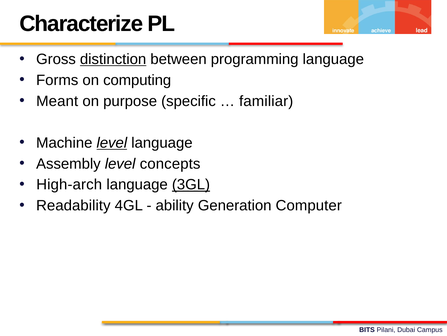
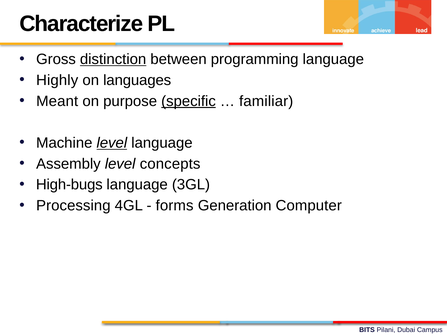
Forms: Forms -> Highly
computing: computing -> languages
specific underline: none -> present
High-arch: High-arch -> High-bugs
3GL underline: present -> none
Readability: Readability -> Processing
ability: ability -> forms
